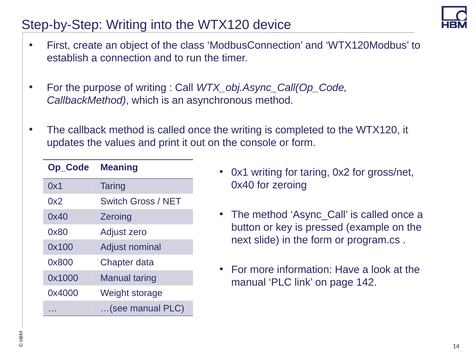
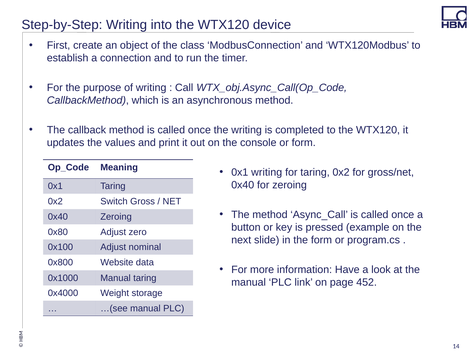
Chapter: Chapter -> Website
142: 142 -> 452
